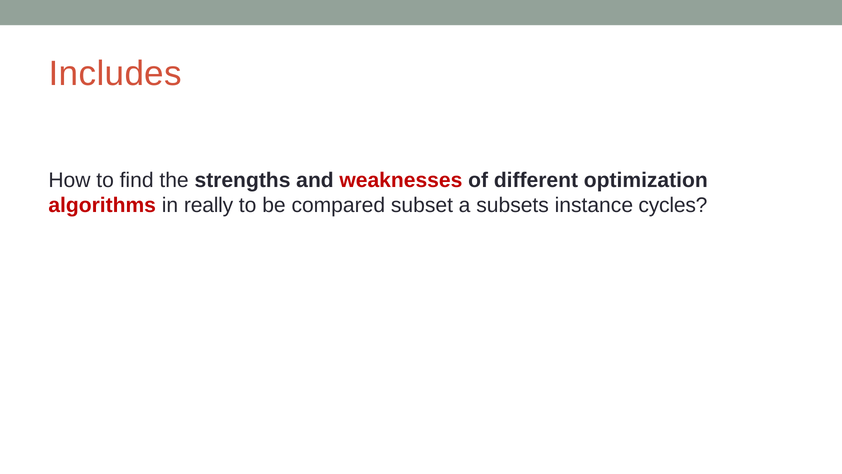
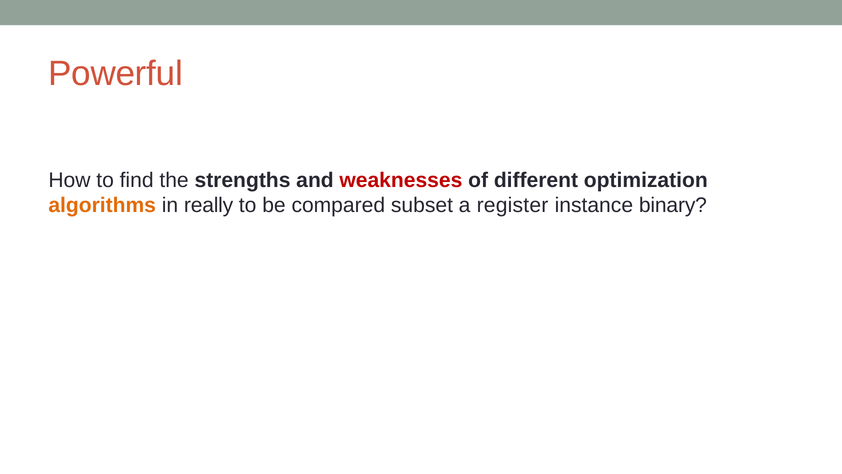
Includes: Includes -> Powerful
algorithms colour: red -> orange
subsets: subsets -> register
cycles: cycles -> binary
